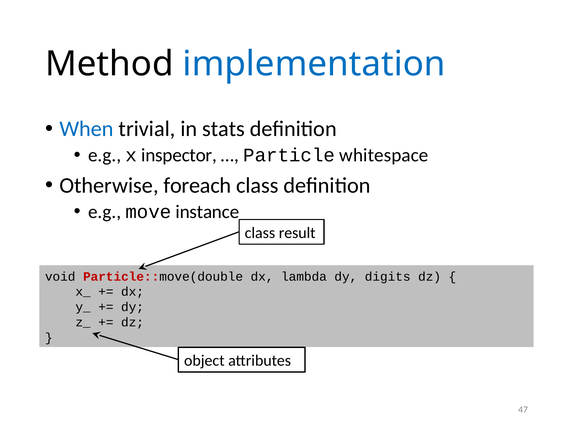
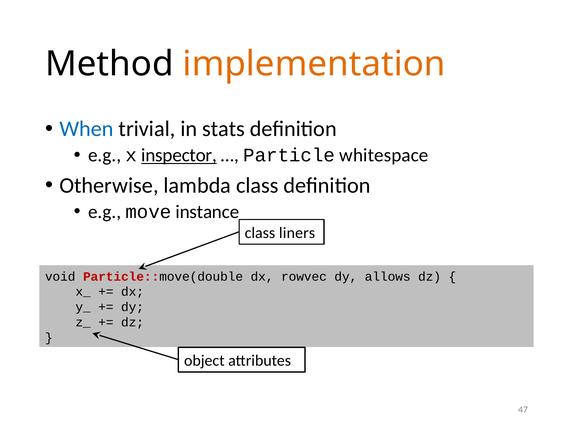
implementation colour: blue -> orange
inspector underline: none -> present
foreach: foreach -> lambda
result: result -> liners
lambda: lambda -> rowvec
digits: digits -> allows
